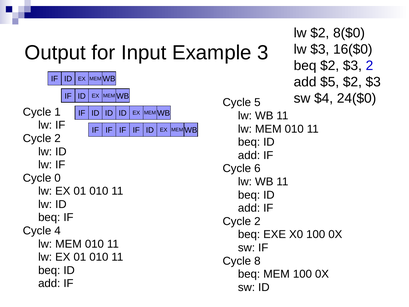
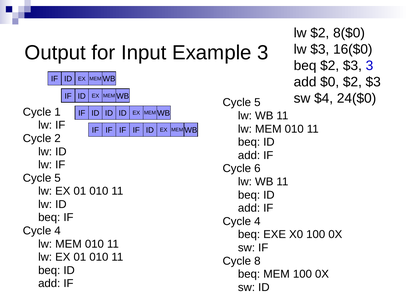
$3 2: 2 -> 3
$5: $5 -> $0
0 at (58, 178): 0 -> 5
2 at (257, 221): 2 -> 4
